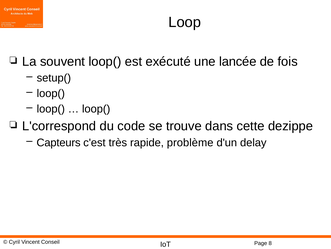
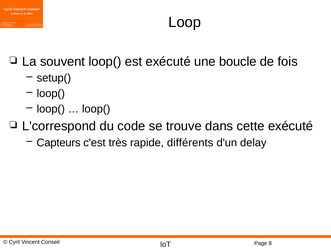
lancée: lancée -> boucle
cette dezippe: dezippe -> exécuté
problème: problème -> différents
